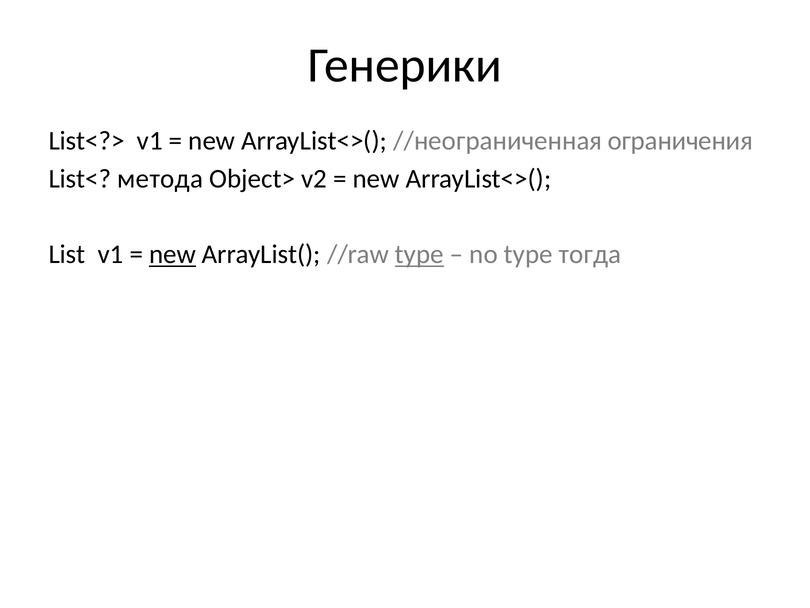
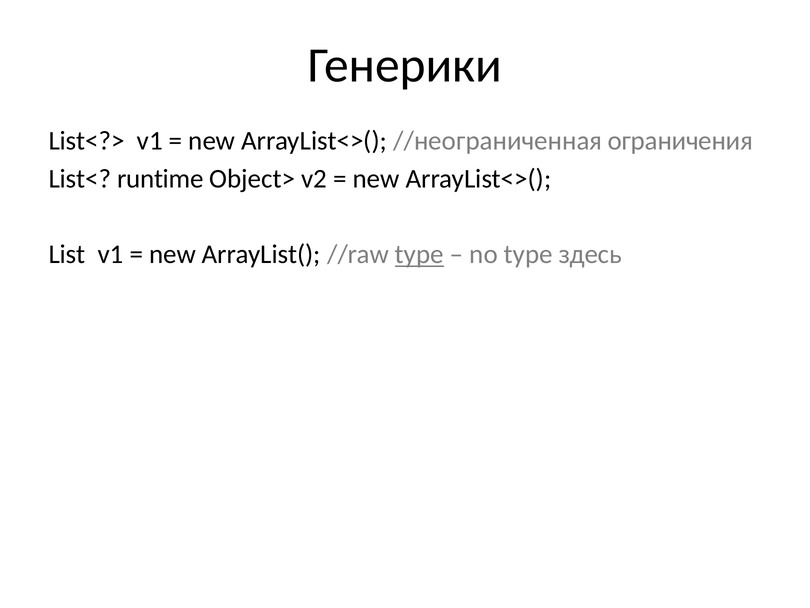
метода: метода -> runtime
new at (172, 254) underline: present -> none
тогда: тогда -> здесь
